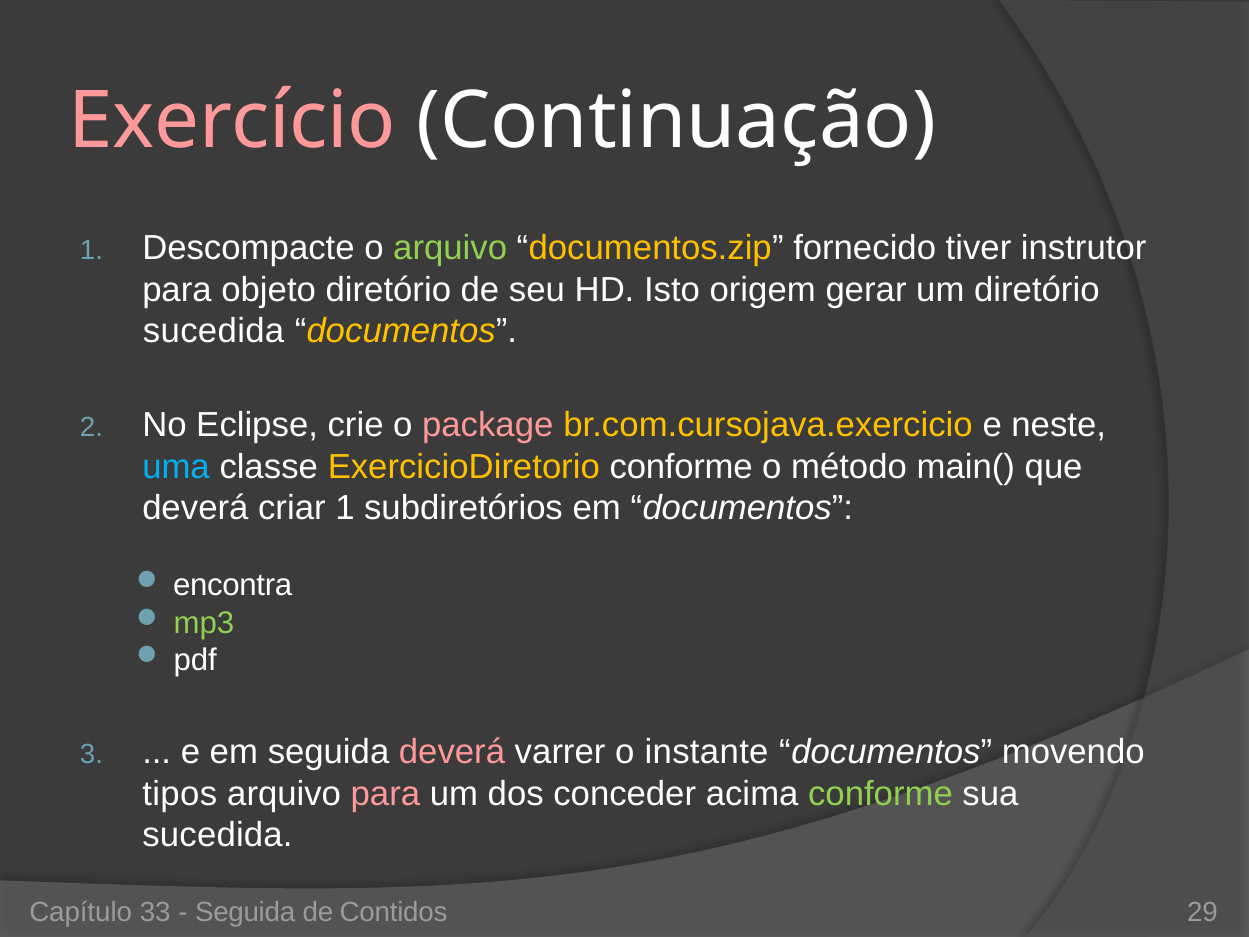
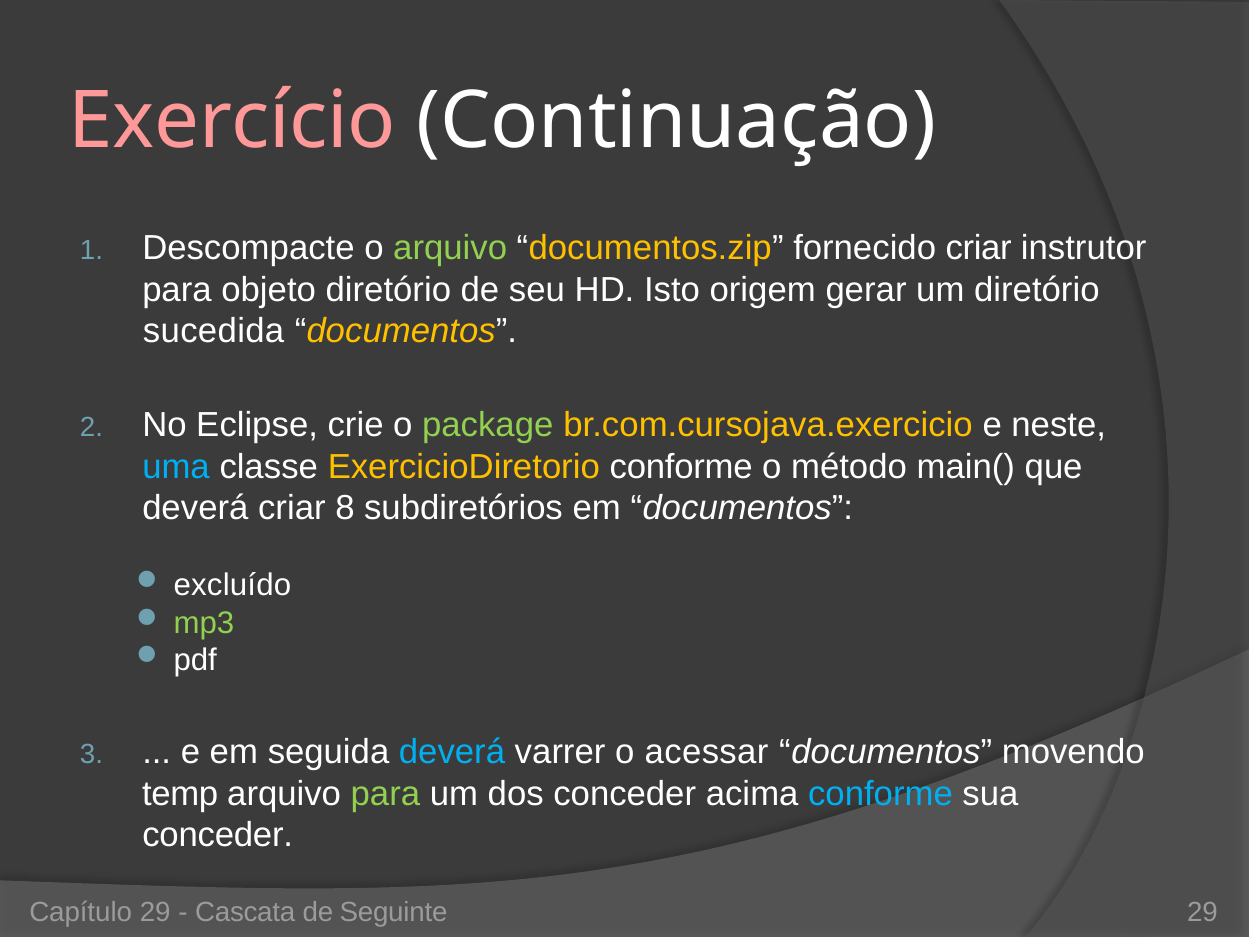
fornecido tiver: tiver -> criar
package colour: pink -> light green
criar 1: 1 -> 8
encontra: encontra -> excluído
deverá at (452, 752) colour: pink -> light blue
instante: instante -> acessar
tipos: tipos -> temp
para at (385, 794) colour: pink -> light green
conforme at (880, 794) colour: light green -> light blue
sucedida at (217, 835): sucedida -> conceder
Capítulo 33: 33 -> 29
Seguida at (245, 912): Seguida -> Cascata
Contidos: Contidos -> Seguinte
